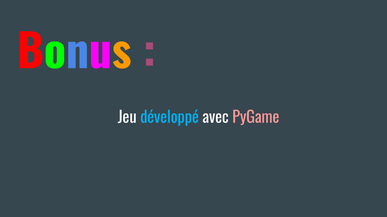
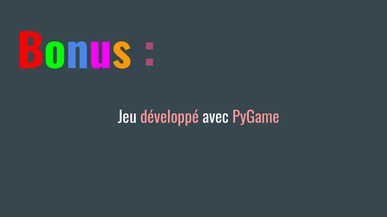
développé colour: light blue -> pink
